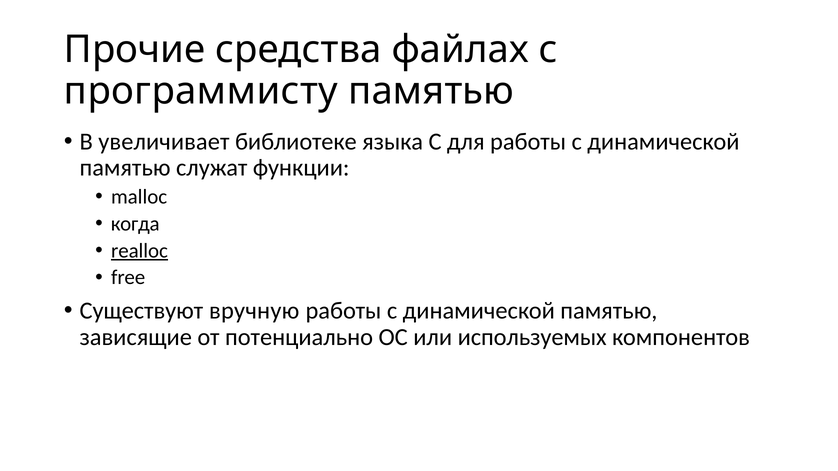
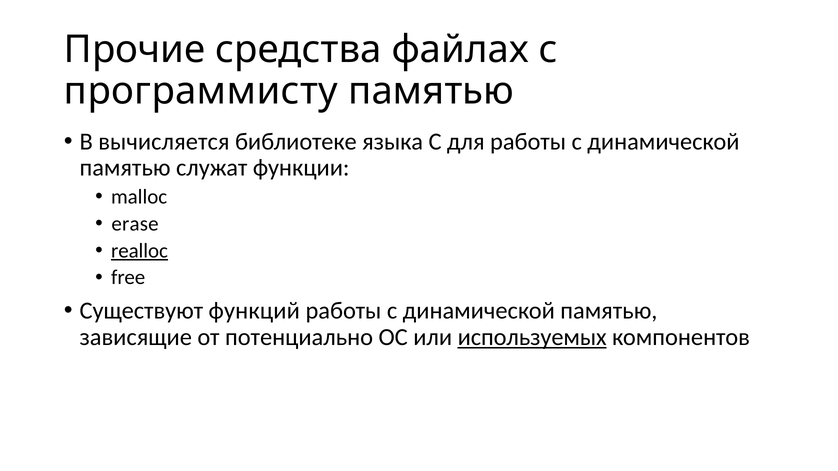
увеличивает: увеличивает -> вычисляется
когда: когда -> erase
вручную: вручную -> функций
используемых underline: none -> present
